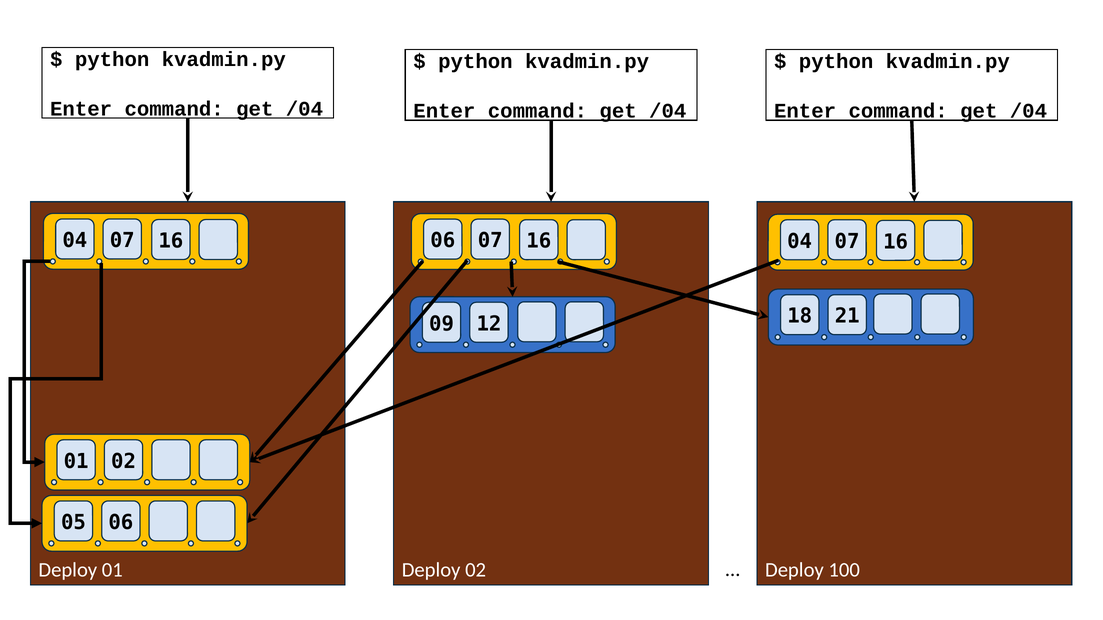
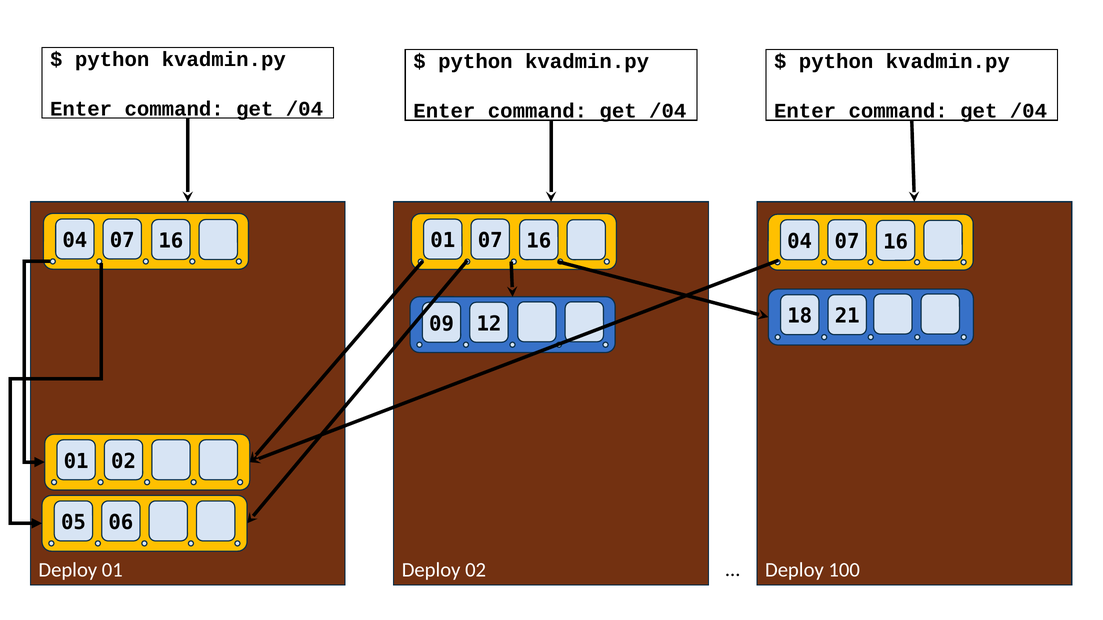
16 06: 06 -> 01
